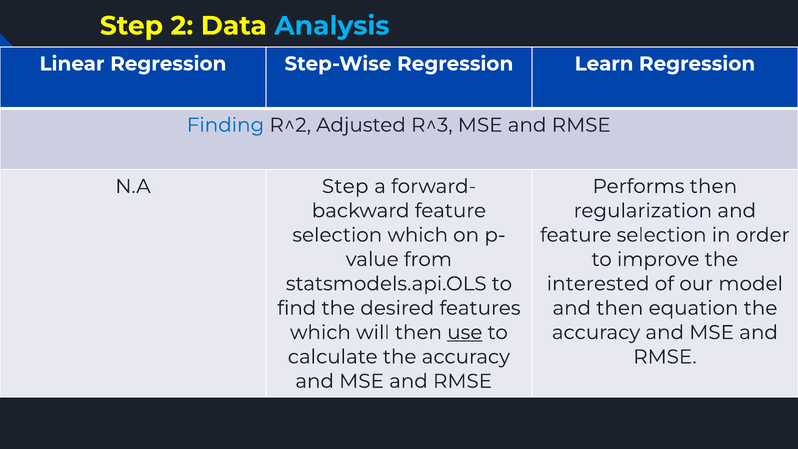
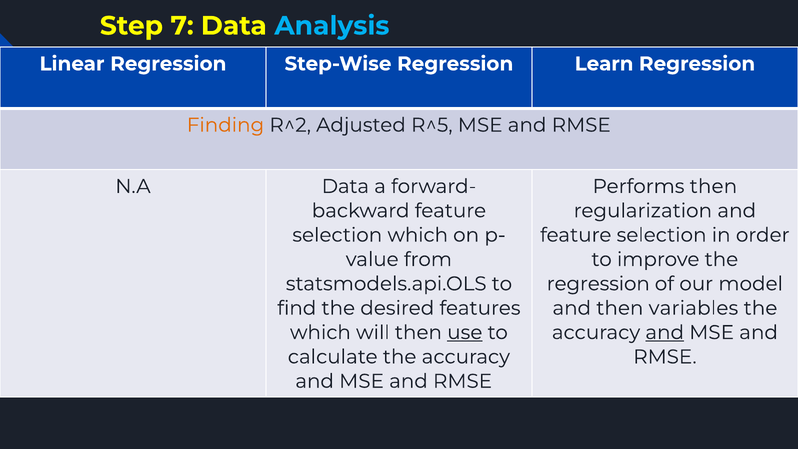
2: 2 -> 7
Finding colour: blue -> orange
R^3: R^3 -> R^5
N.A Step: Step -> Data
interested at (598, 284): interested -> regression
equation: equation -> variables
and at (665, 332) underline: none -> present
